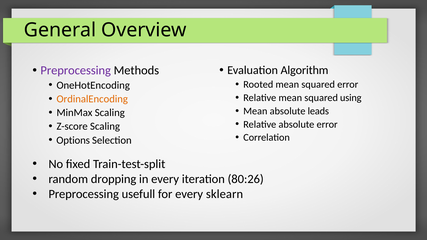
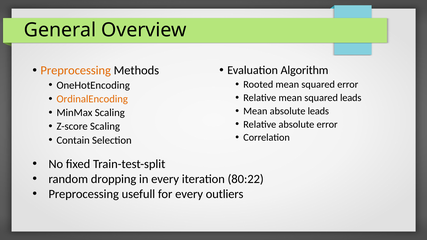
Preprocessing at (76, 71) colour: purple -> orange
squared using: using -> leads
Options: Options -> Contain
80:26: 80:26 -> 80:22
sklearn: sklearn -> outliers
